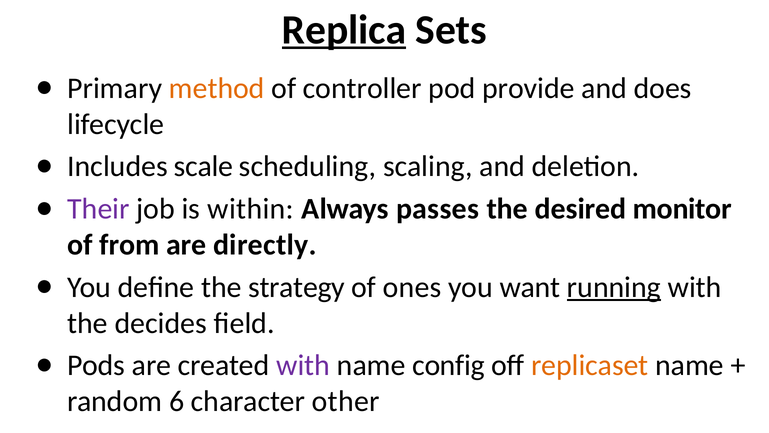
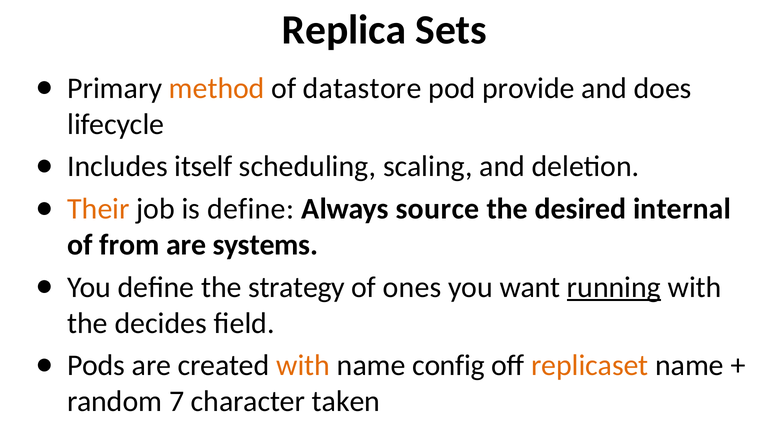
Replica underline: present -> none
controller: controller -> datastore
scale: scale -> itself
Their colour: purple -> orange
is within: within -> define
passes: passes -> source
monitor: monitor -> internal
directly: directly -> systems
with at (303, 365) colour: purple -> orange
6: 6 -> 7
other: other -> taken
